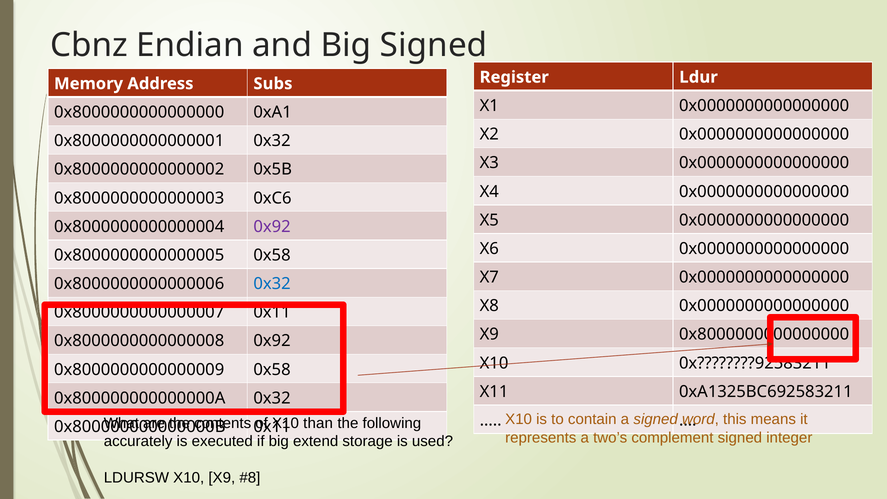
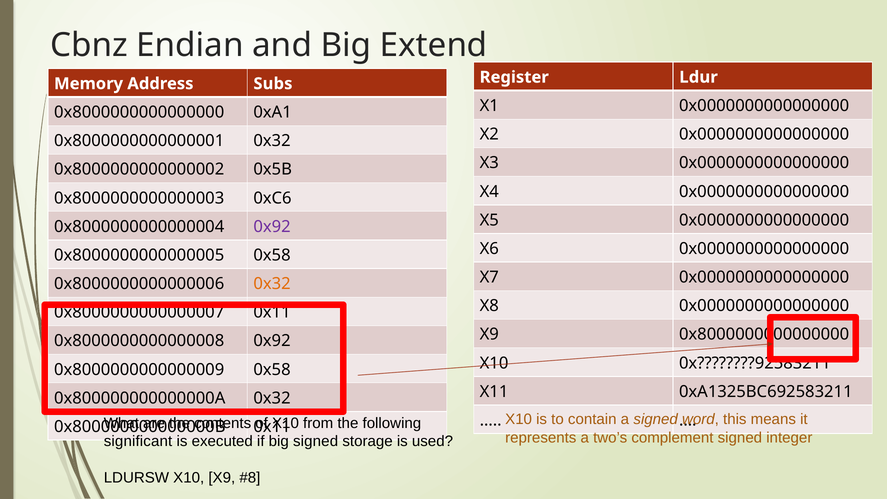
Big Signed: Signed -> Extend
0x32 at (272, 284) colour: blue -> orange
than: than -> from
accurately: accurately -> significant
big extend: extend -> signed
